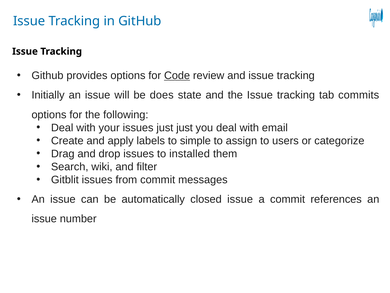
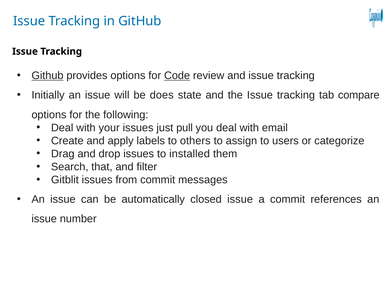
Github at (47, 75) underline: none -> present
commits: commits -> compare
just just: just -> pull
simple: simple -> others
wiki: wiki -> that
